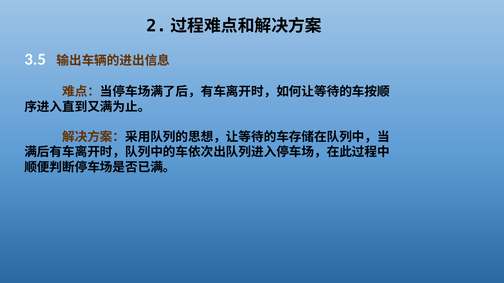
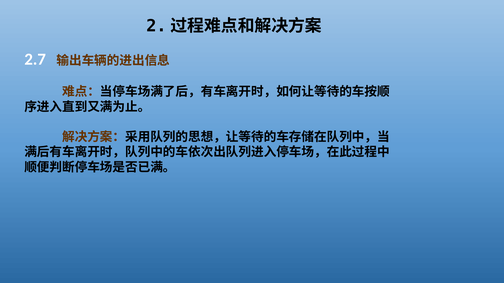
3.5: 3.5 -> 2.7
